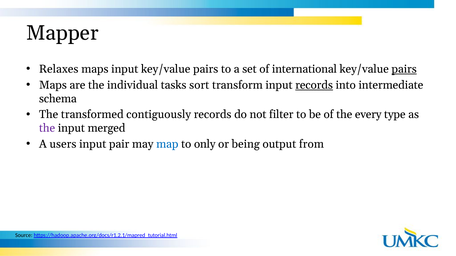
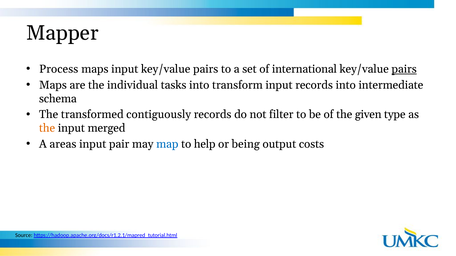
Relaxes: Relaxes -> Process
tasks sort: sort -> into
records at (314, 85) underline: present -> none
every: every -> given
the at (47, 128) colour: purple -> orange
users: users -> areas
only: only -> help
from: from -> costs
